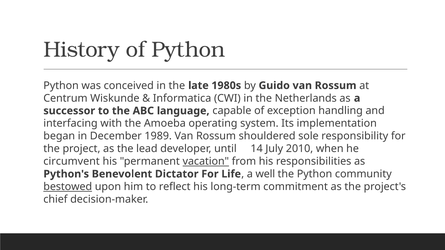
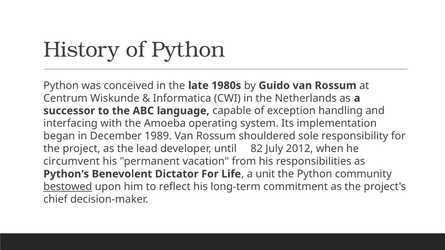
14: 14 -> 82
2010: 2010 -> 2012
vacation underline: present -> none
well: well -> unit
